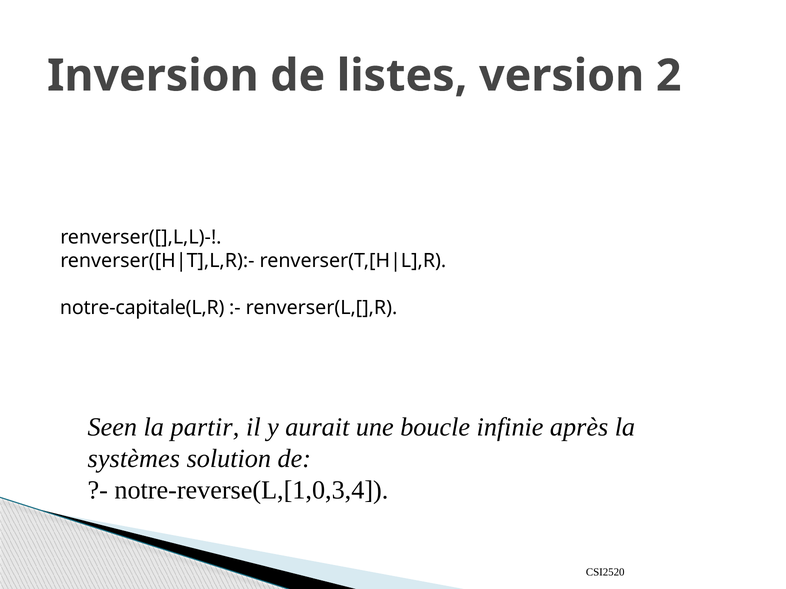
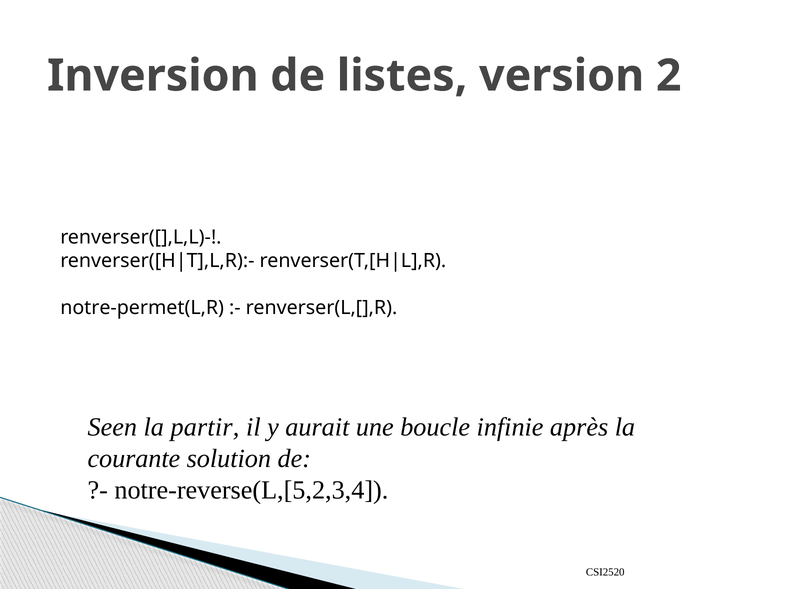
notre-capitale(L,R: notre-capitale(L,R -> notre-permet(L,R
systèmes: systèmes -> courante
notre-reverse(L,[1,0,3,4: notre-reverse(L,[1,0,3,4 -> notre-reverse(L,[5,2,3,4
